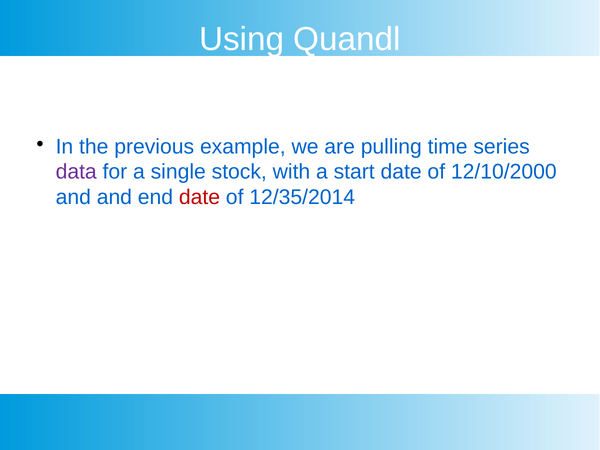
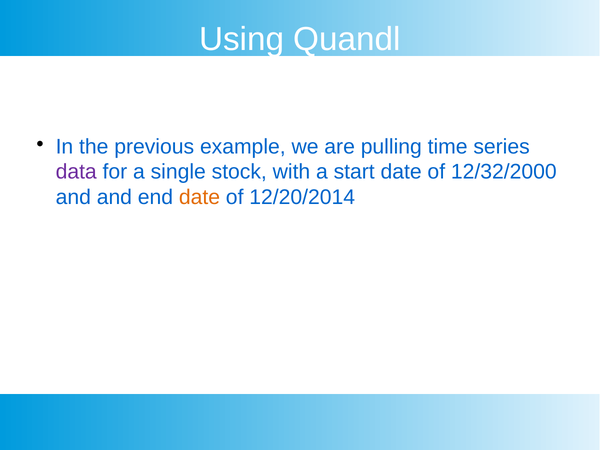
12/10/2000: 12/10/2000 -> 12/32/2000
date at (200, 197) colour: red -> orange
12/35/2014: 12/35/2014 -> 12/20/2014
